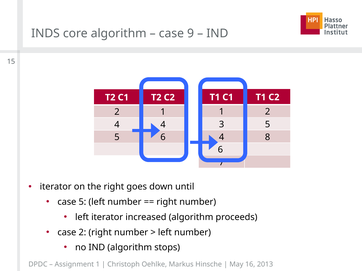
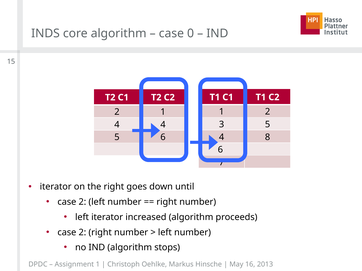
9: 9 -> 0
5 at (82, 202): 5 -> 2
